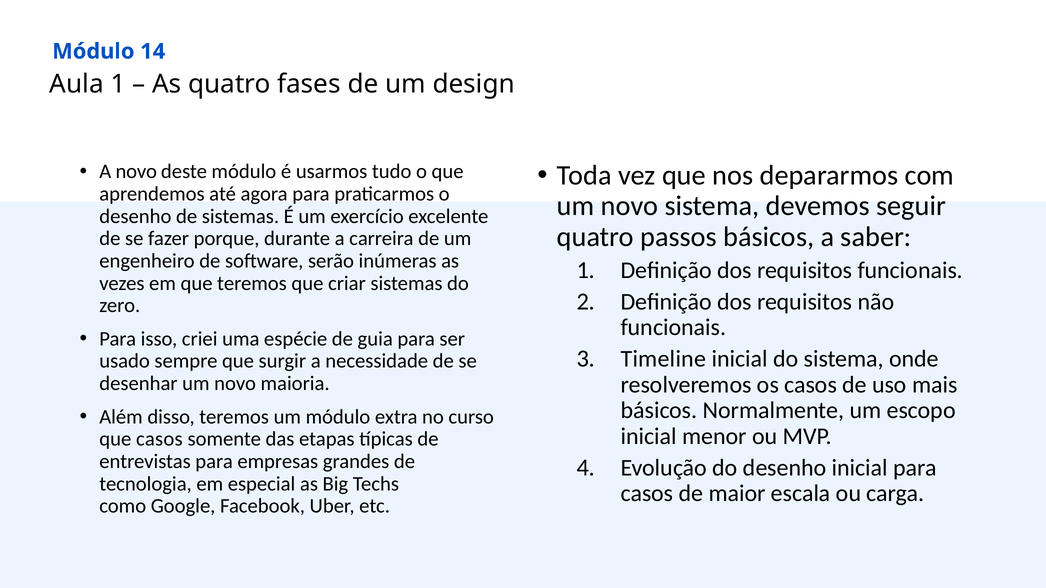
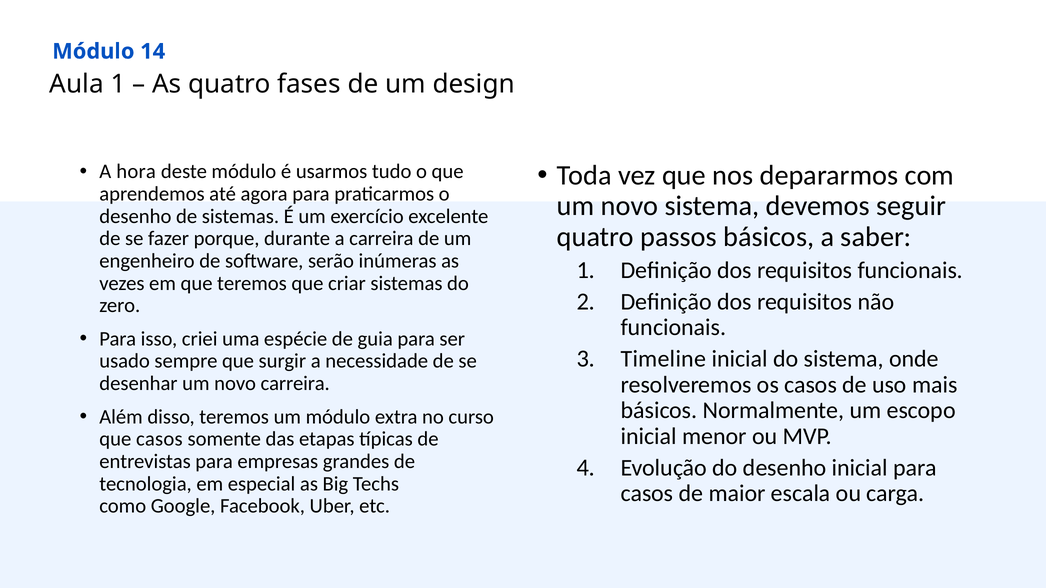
A novo: novo -> hora
novo maioria: maioria -> carreira
